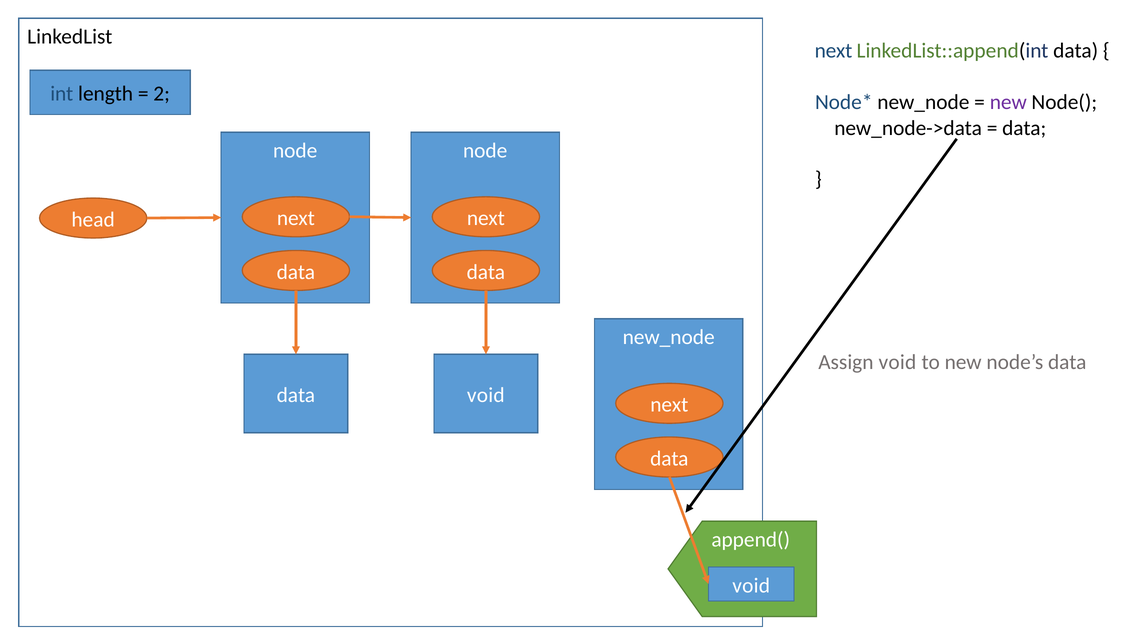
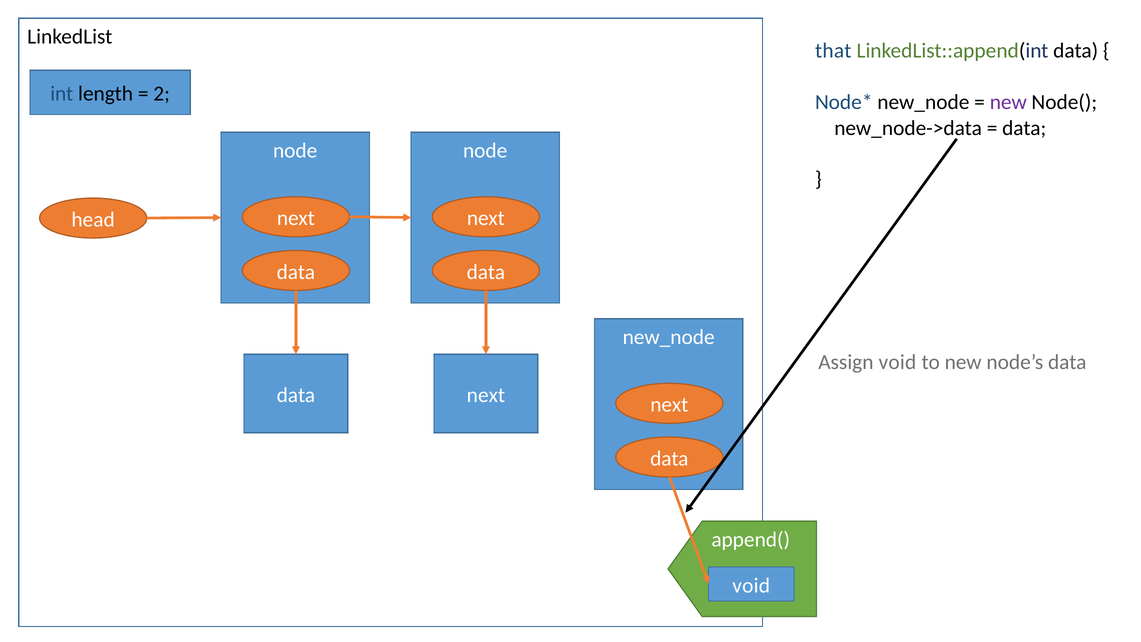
next at (833, 51): next -> that
void at (486, 395): void -> next
